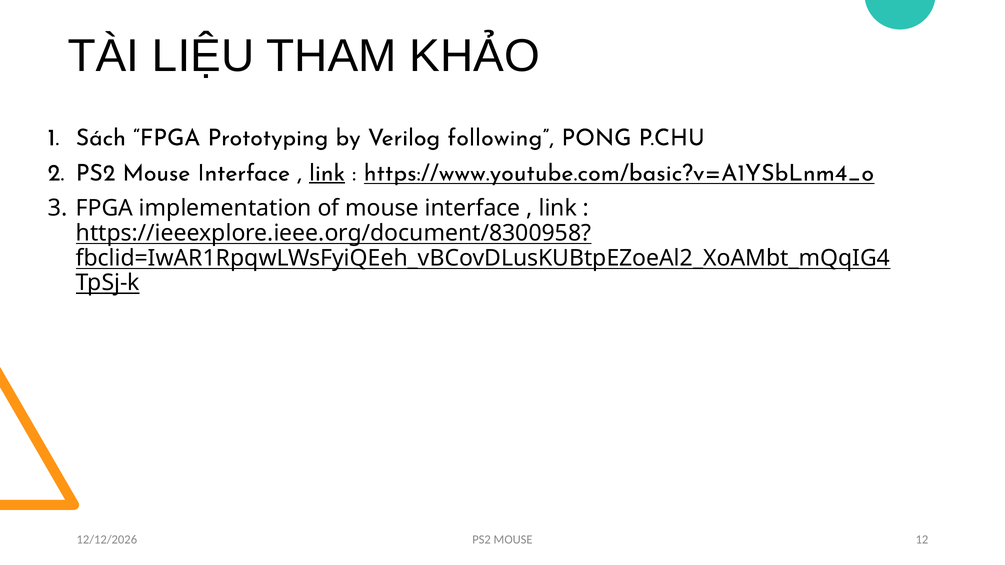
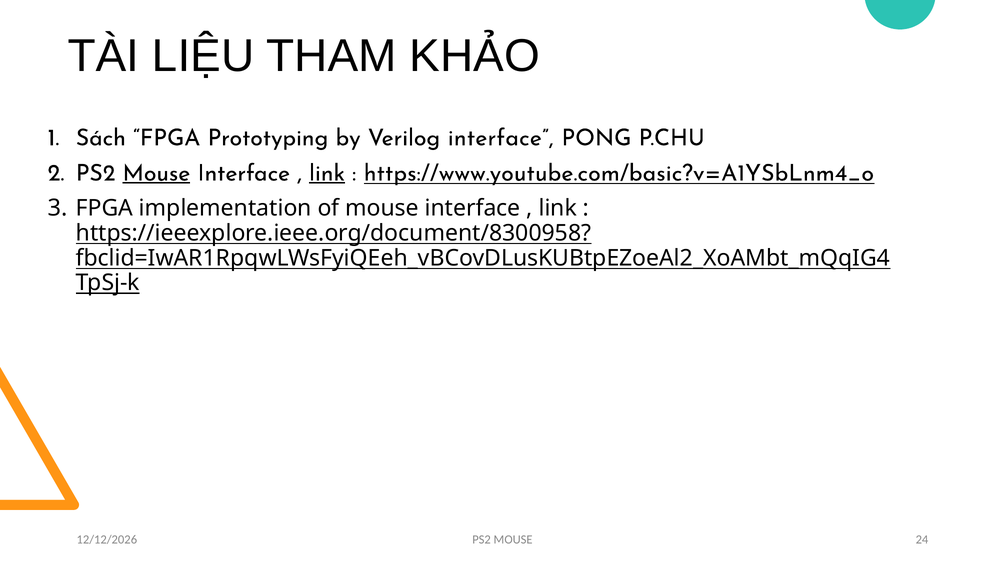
Verilog following: following -> interface
Mouse at (156, 173) underline: none -> present
12: 12 -> 24
